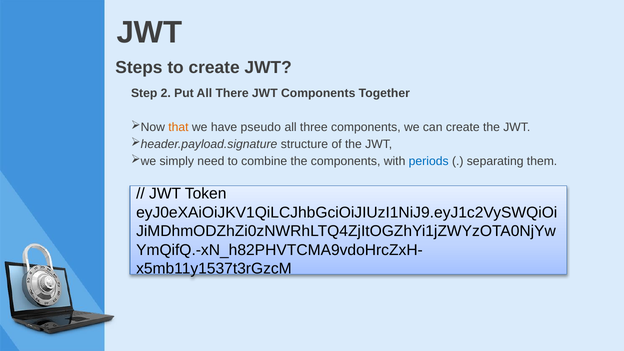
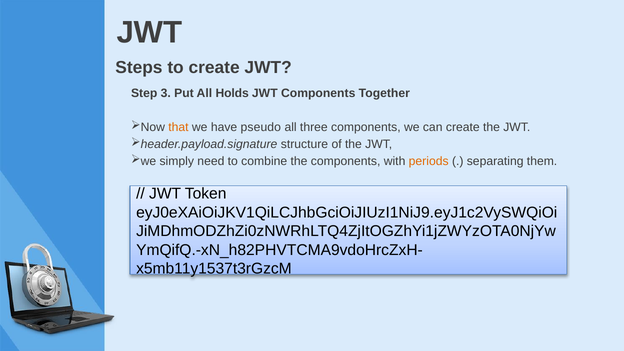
2: 2 -> 3
There: There -> Holds
periods colour: blue -> orange
